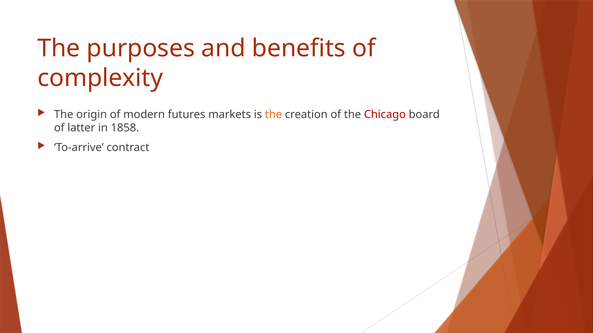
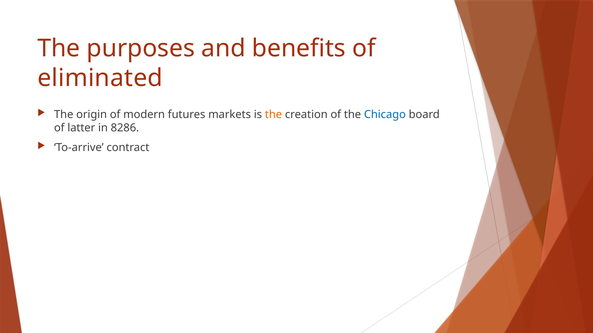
complexity: complexity -> eliminated
Chicago colour: red -> blue
1858: 1858 -> 8286
